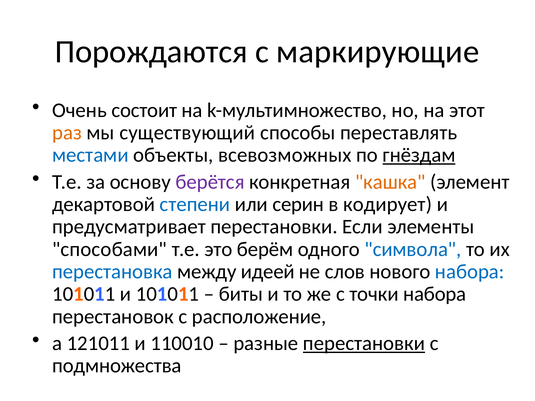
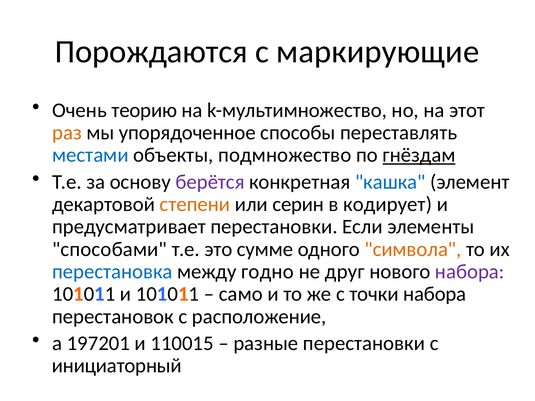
состоит: состоит -> теорию
существующий: существующий -> упорядоченное
всевозможных: всевозможных -> подмножество
кашка colour: orange -> blue
степени colour: blue -> orange
берём: берём -> сумме
символа colour: blue -> orange
идеей: идеей -> годно
слов: слов -> друг
набора at (470, 272) colour: blue -> purple
биты: биты -> само
121011: 121011 -> 197201
110010: 110010 -> 110015
перестановки at (364, 344) underline: present -> none
подмножества: подмножества -> инициаторный
